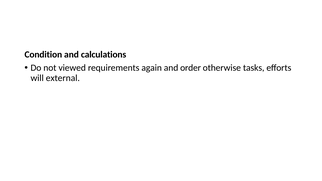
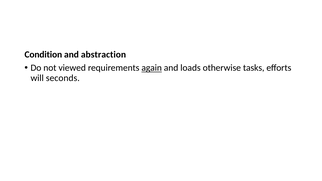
calculations: calculations -> abstraction
again underline: none -> present
order: order -> loads
external: external -> seconds
